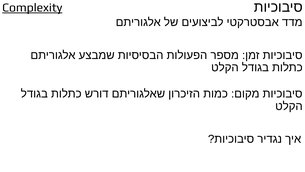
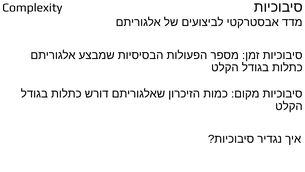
Complexity underline: present -> none
